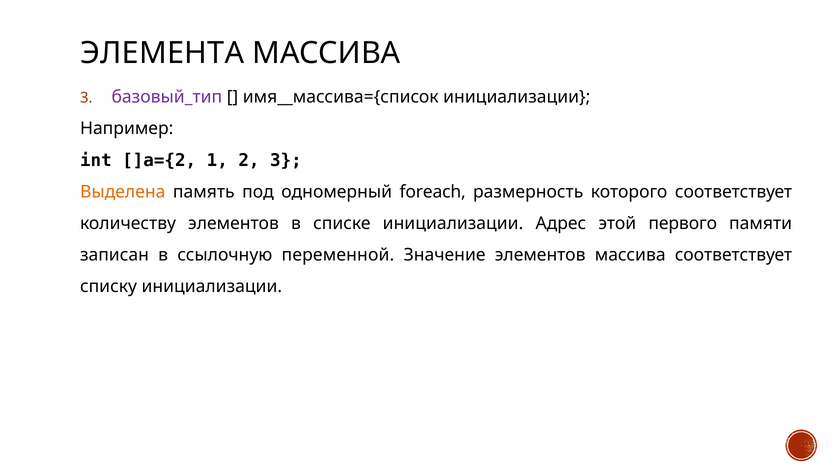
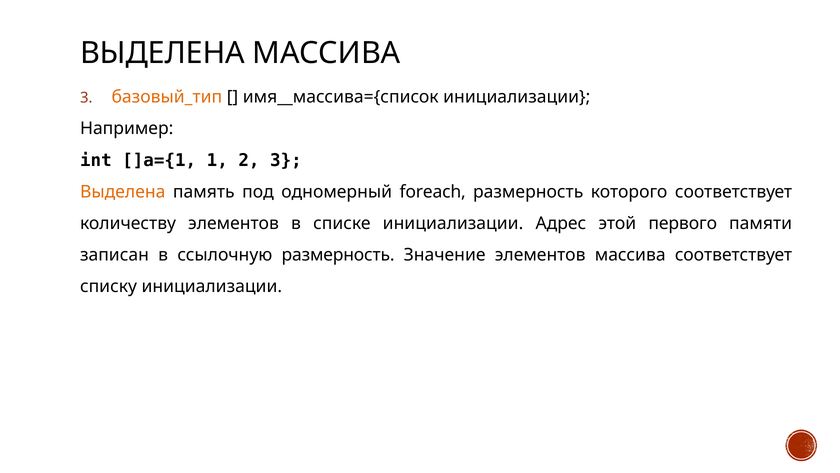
ЭЛЕМЕНТА at (162, 53): ЭЛЕМЕНТА -> ВЫДЕЛЕНА
базовый_тип colour: purple -> orange
]a={2: ]a={2 -> ]a={1
ссылочную переменной: переменной -> размерность
